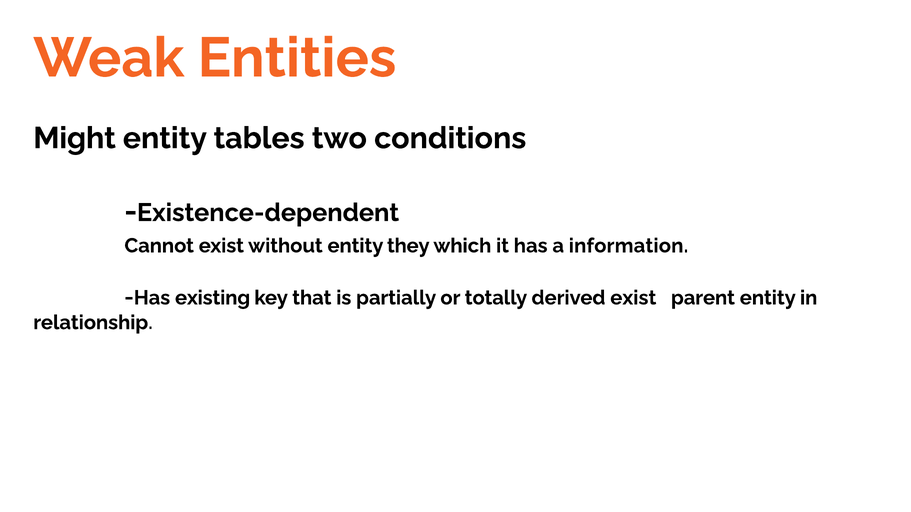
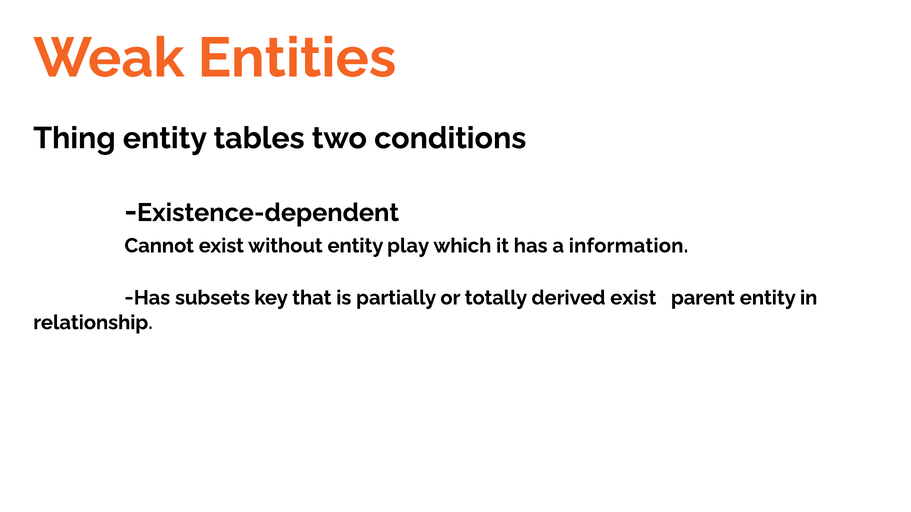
Might: Might -> Thing
they: they -> play
existing: existing -> subsets
